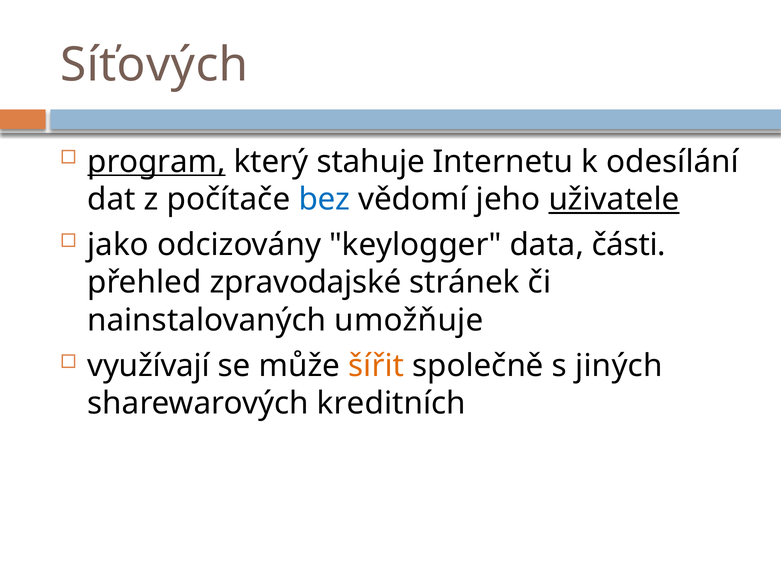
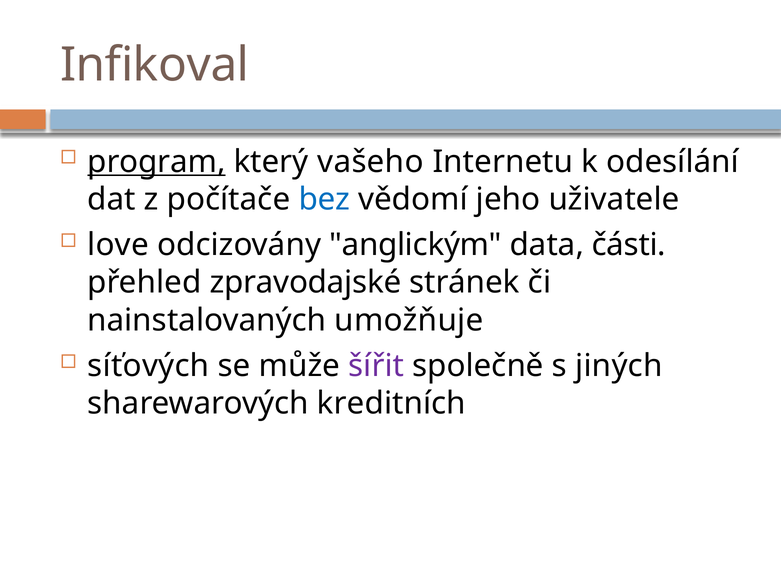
Síťových: Síťových -> Infikoval
stahuje: stahuje -> vašeho
uživatele underline: present -> none
jako: jako -> love
keylogger: keylogger -> anglickým
využívají: využívají -> síťových
šířit colour: orange -> purple
